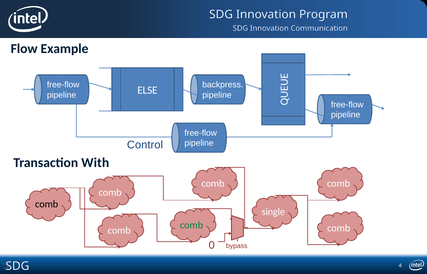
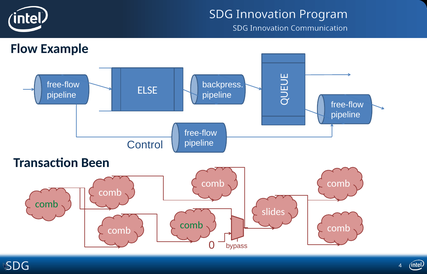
With: With -> Been
comb at (47, 205) colour: black -> green
single: single -> slides
